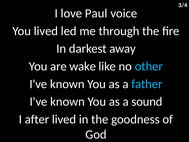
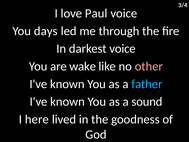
You lived: lived -> days
darkest away: away -> voice
other colour: light blue -> pink
after: after -> here
